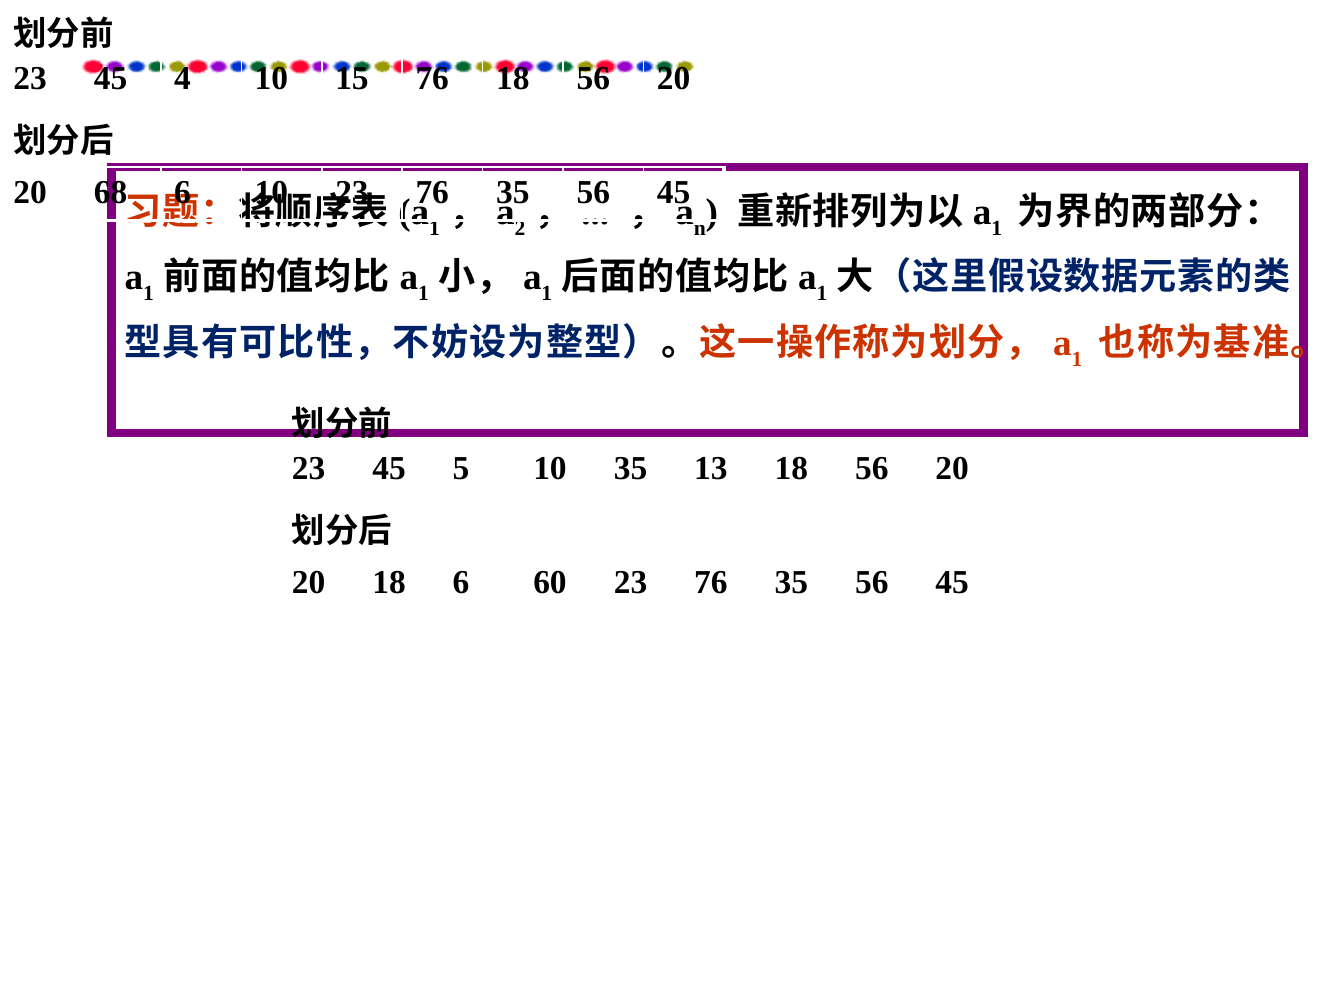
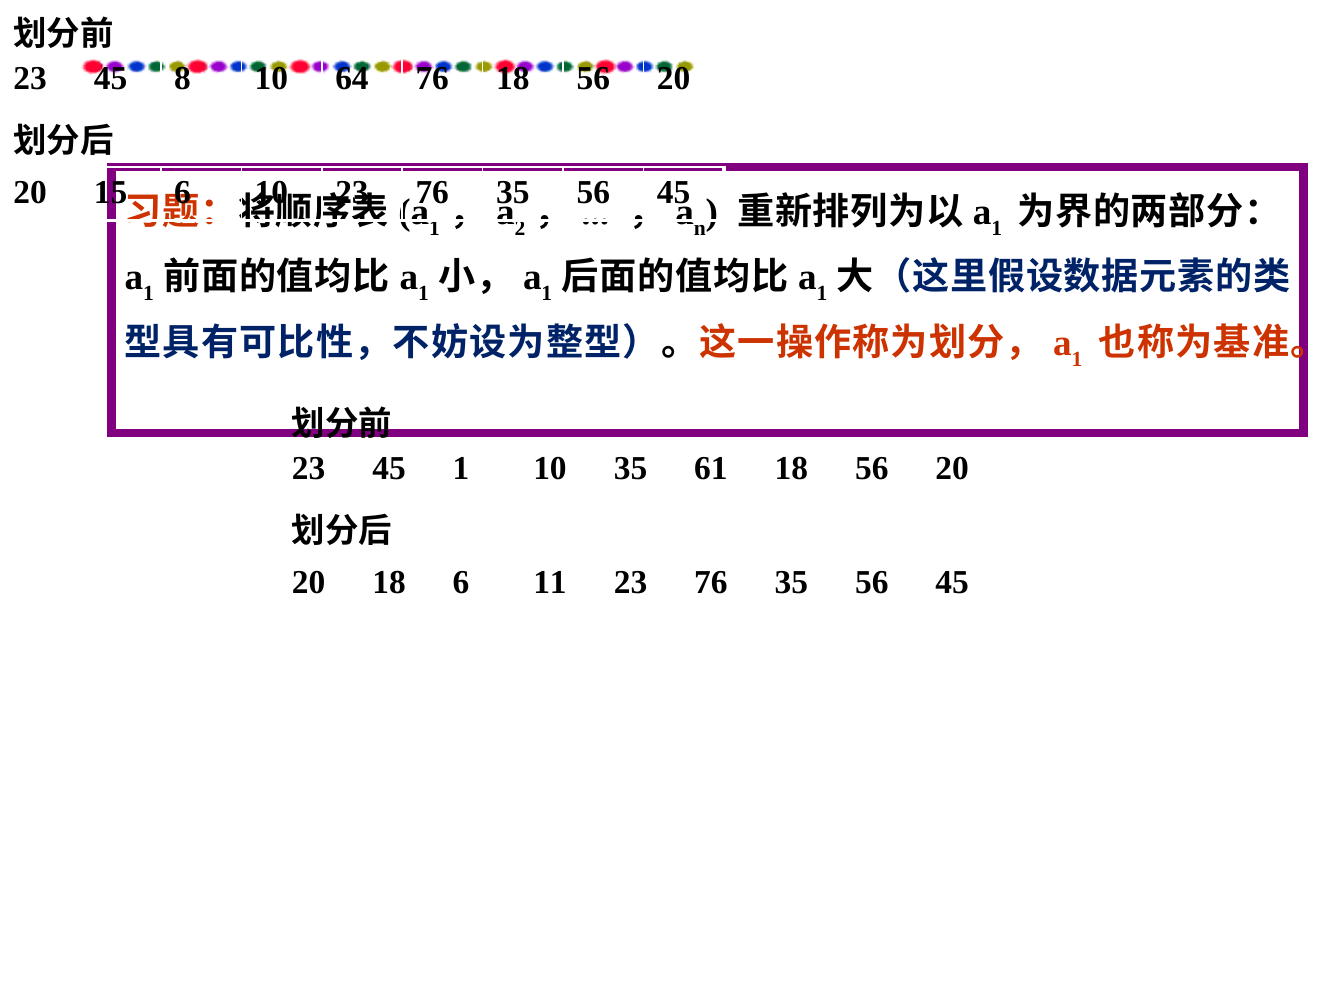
4: 4 -> 8
15: 15 -> 64
68: 68 -> 15
45 5: 5 -> 1
13: 13 -> 61
60: 60 -> 11
